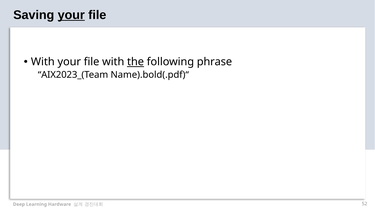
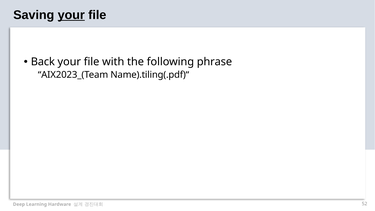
With at (43, 62): With -> Back
the underline: present -> none
Name).bold(.pdf)“: Name).bold(.pdf)“ -> Name).tiling(.pdf)“
